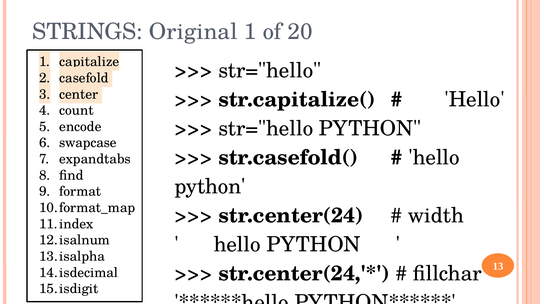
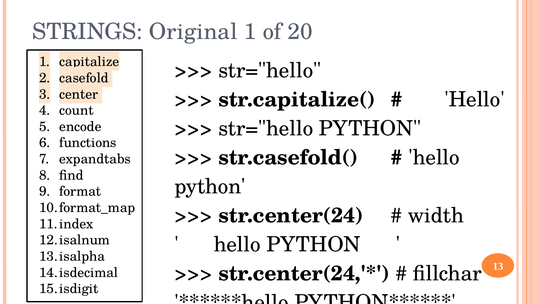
swapcase: swapcase -> functions
